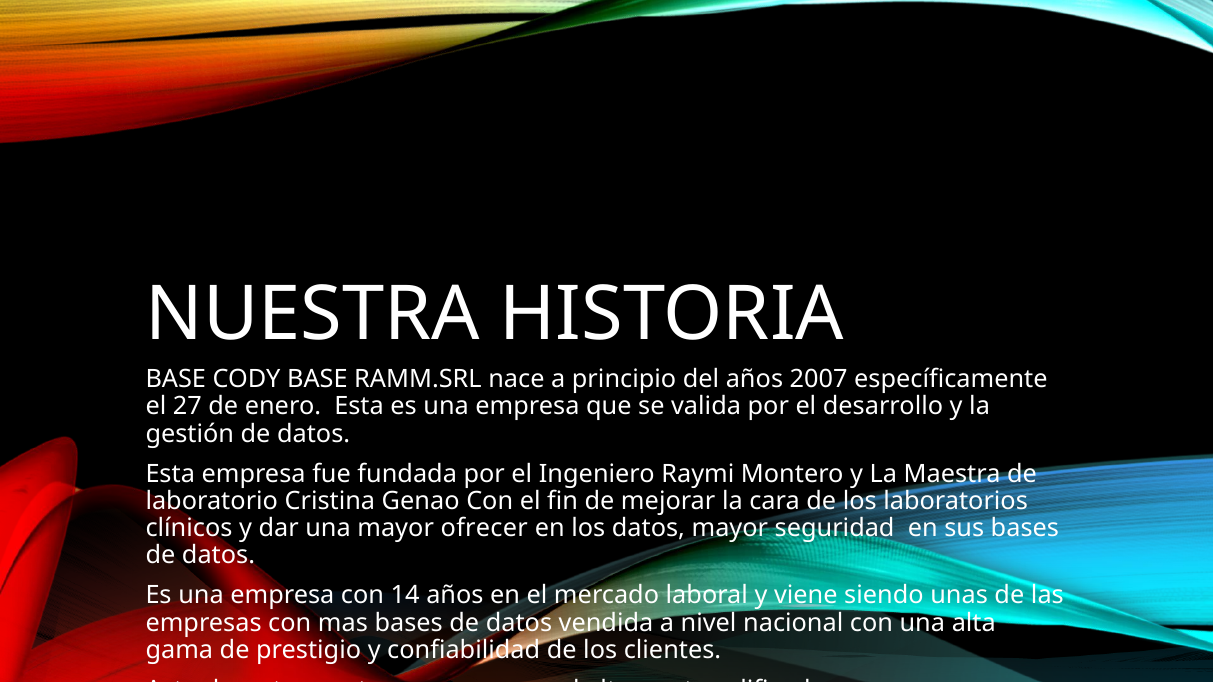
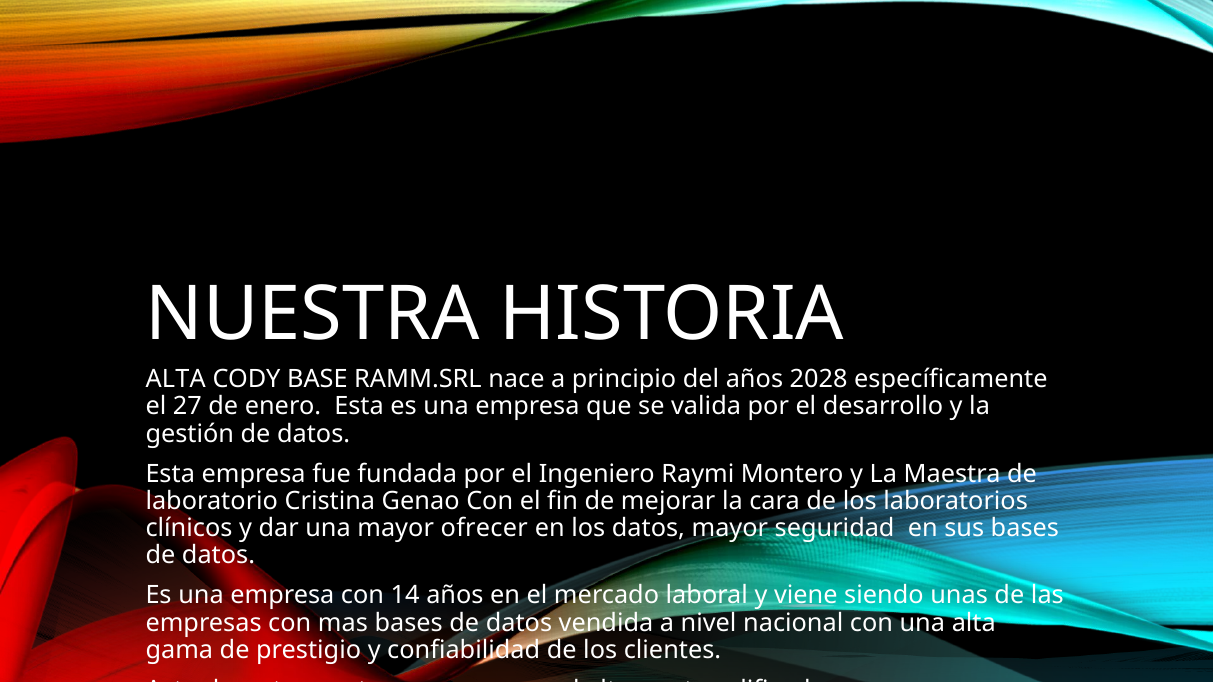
BASE at (176, 379): BASE -> ALTA
2007: 2007 -> 2028
